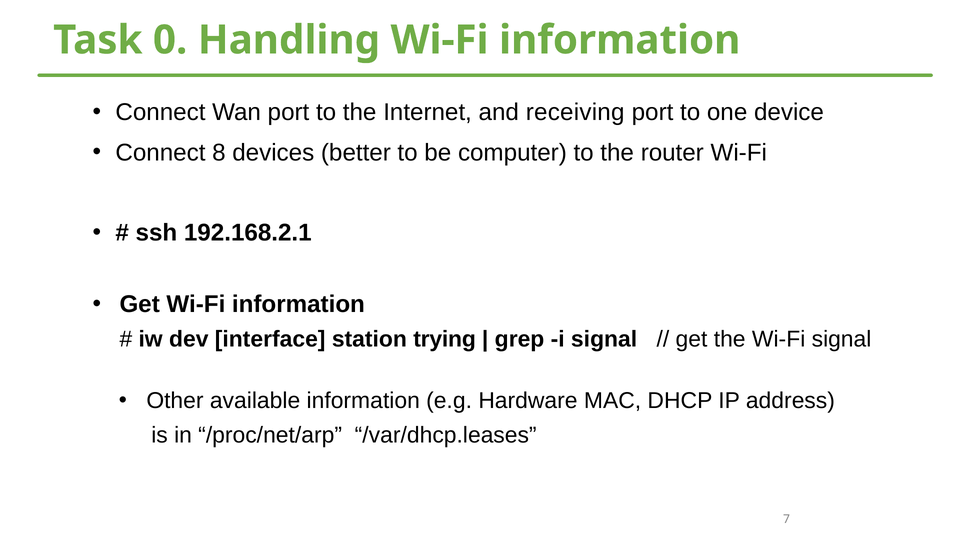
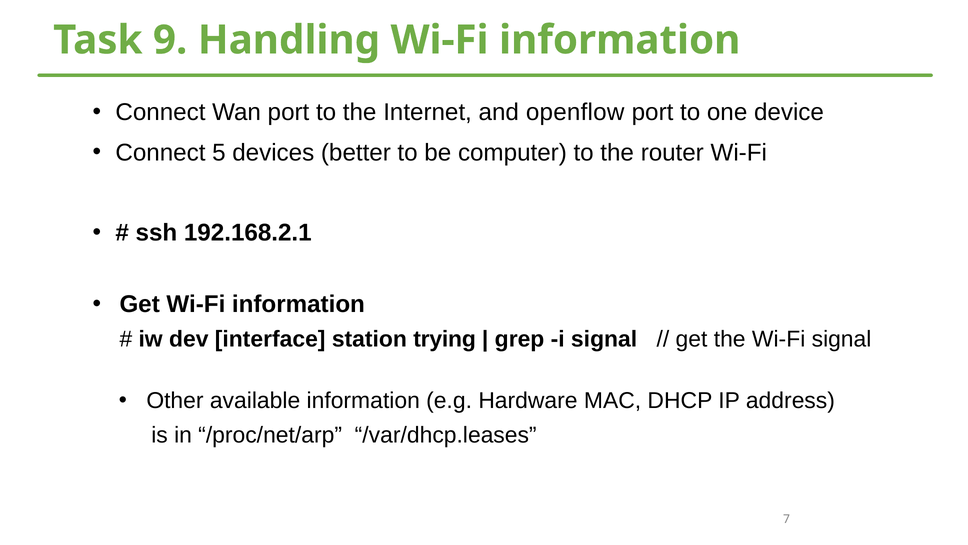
0: 0 -> 9
receiving: receiving -> openflow
8: 8 -> 5
